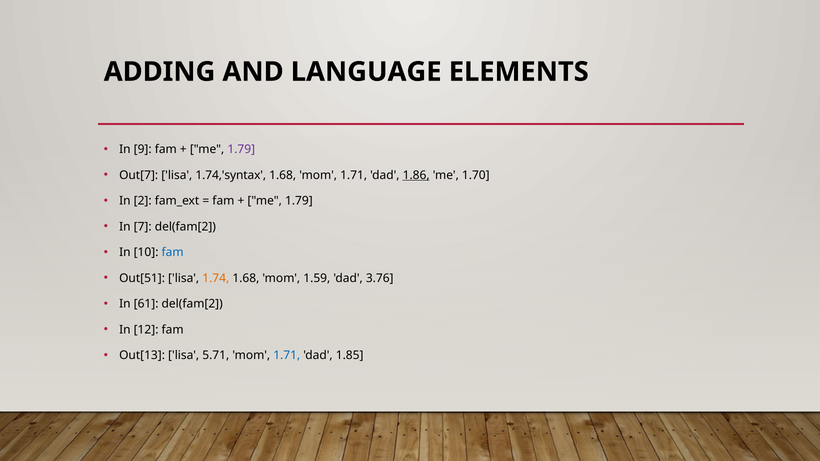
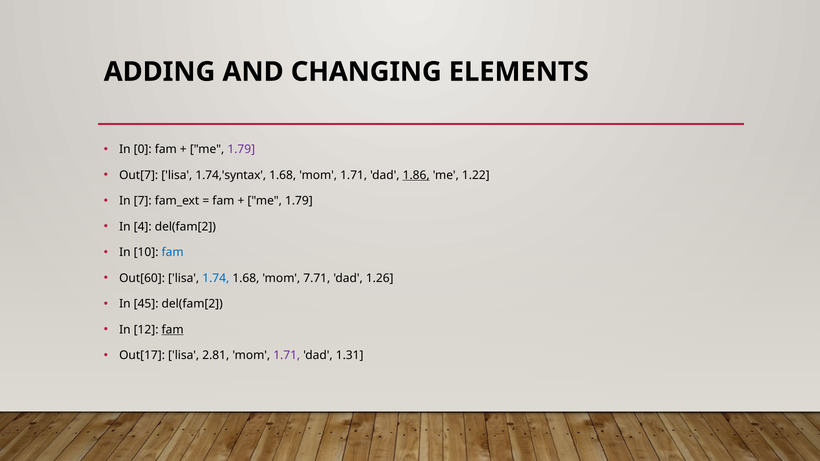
LANGUAGE: LANGUAGE -> CHANGING
9: 9 -> 0
1.70: 1.70 -> 1.22
2: 2 -> 7
7: 7 -> 4
Out[51: Out[51 -> Out[60
1.74 colour: orange -> blue
1.59: 1.59 -> 7.71
3.76: 3.76 -> 1.26
61: 61 -> 45
fam at (173, 330) underline: none -> present
Out[13: Out[13 -> Out[17
5.71: 5.71 -> 2.81
1.71 at (287, 356) colour: blue -> purple
1.85: 1.85 -> 1.31
